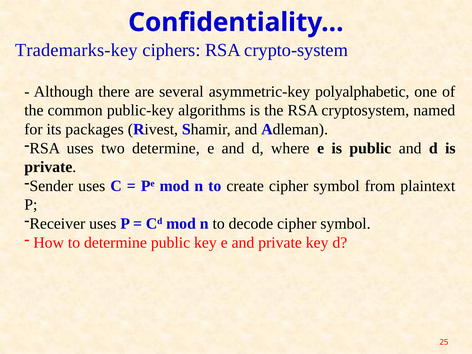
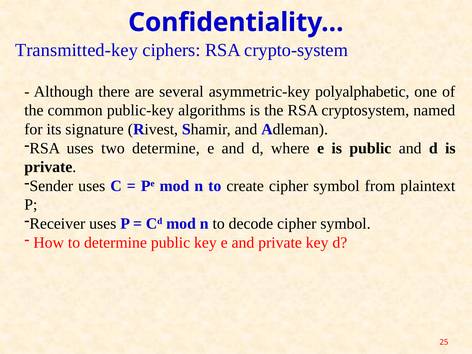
Trademarks-key: Trademarks-key -> Transmitted-key
packages: packages -> signature
